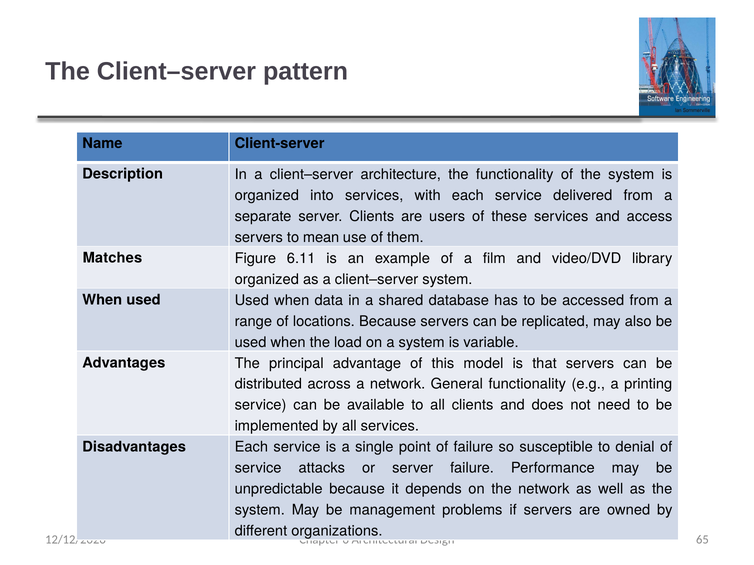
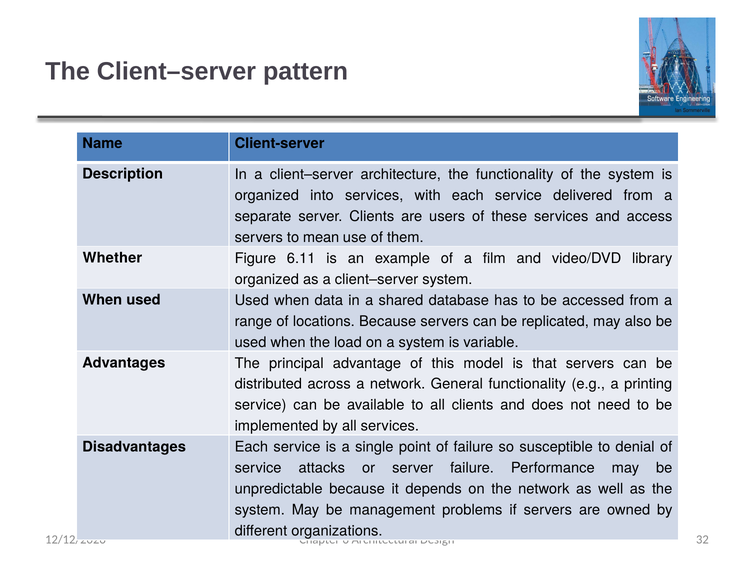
Matches: Matches -> Whether
65: 65 -> 32
